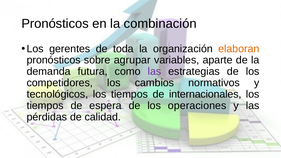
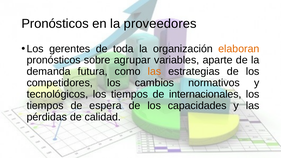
combinación: combinación -> proveedores
las at (154, 72) colour: purple -> orange
operaciones: operaciones -> capacidades
